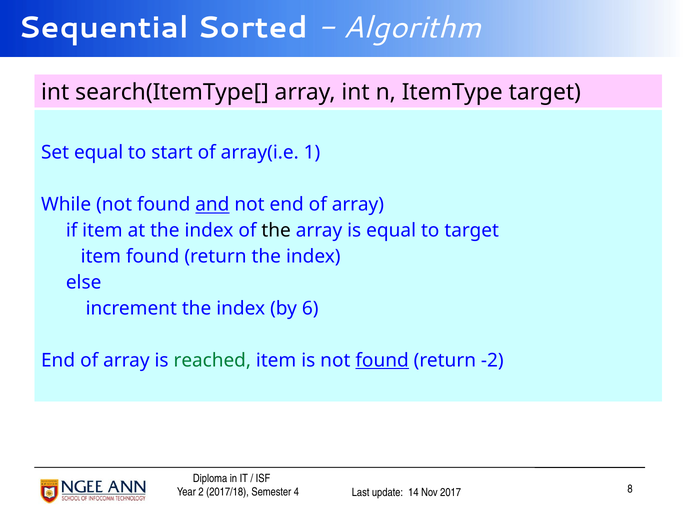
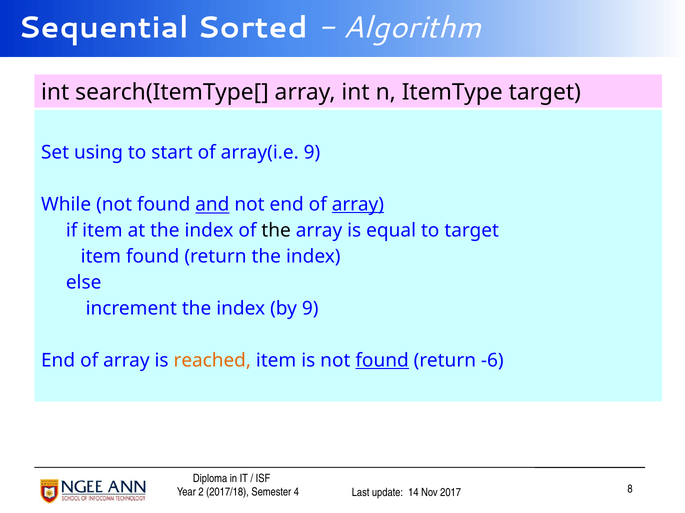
Set equal: equal -> using
array(i.e 1: 1 -> 9
array at (358, 205) underline: none -> present
by 6: 6 -> 9
reached colour: green -> orange
-2: -2 -> -6
